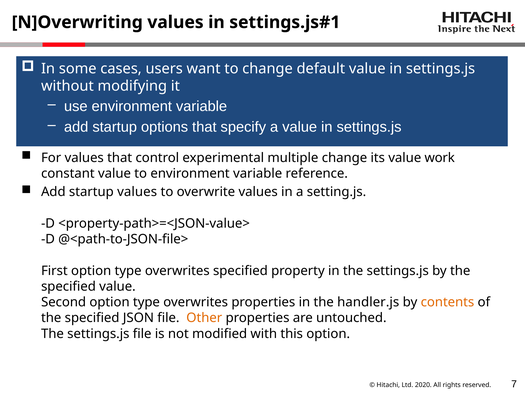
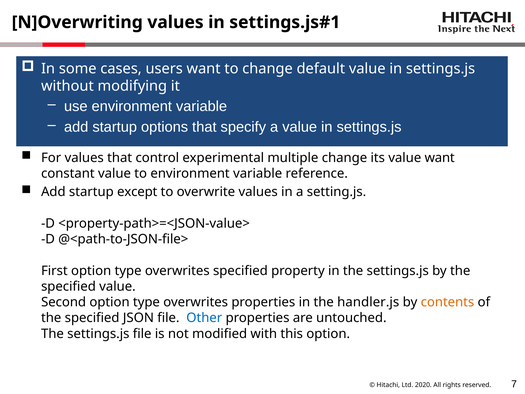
value work: work -> want
startup values: values -> except
Other colour: orange -> blue
